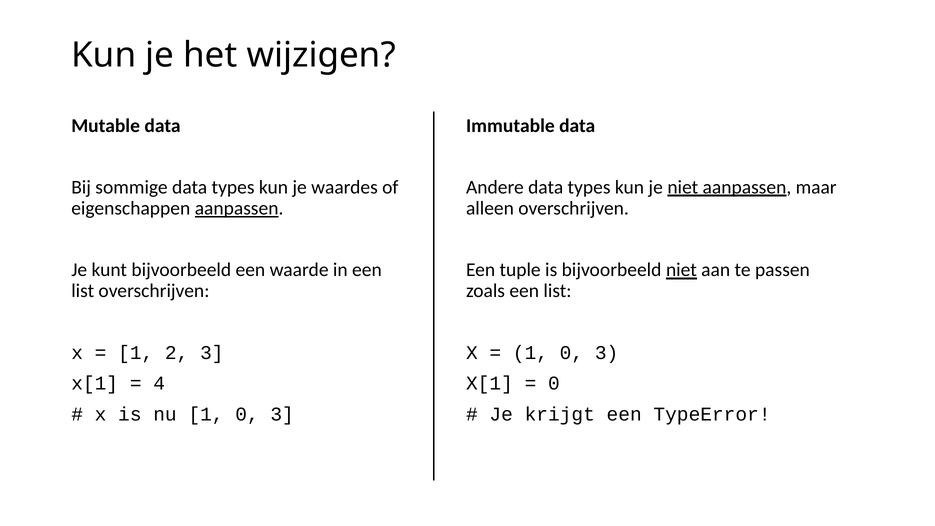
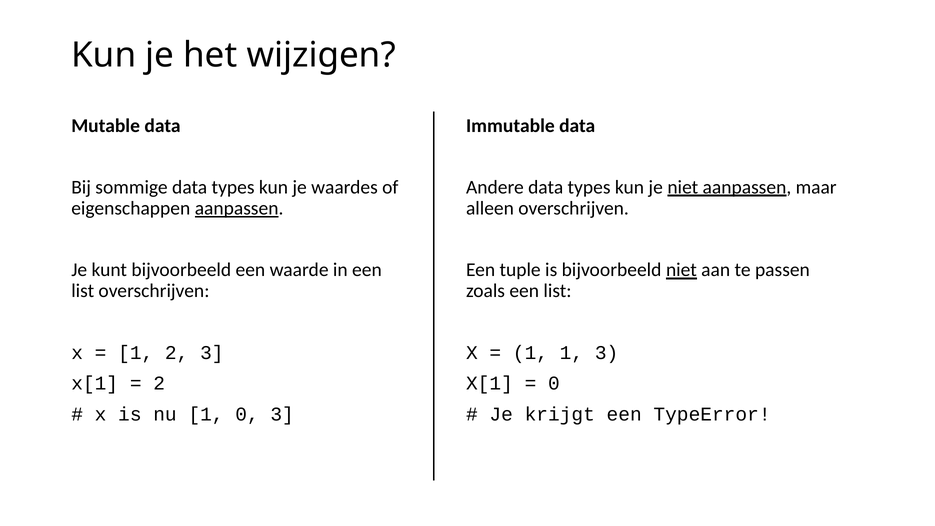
0 at (571, 353): 0 -> 1
4 at (159, 383): 4 -> 2
